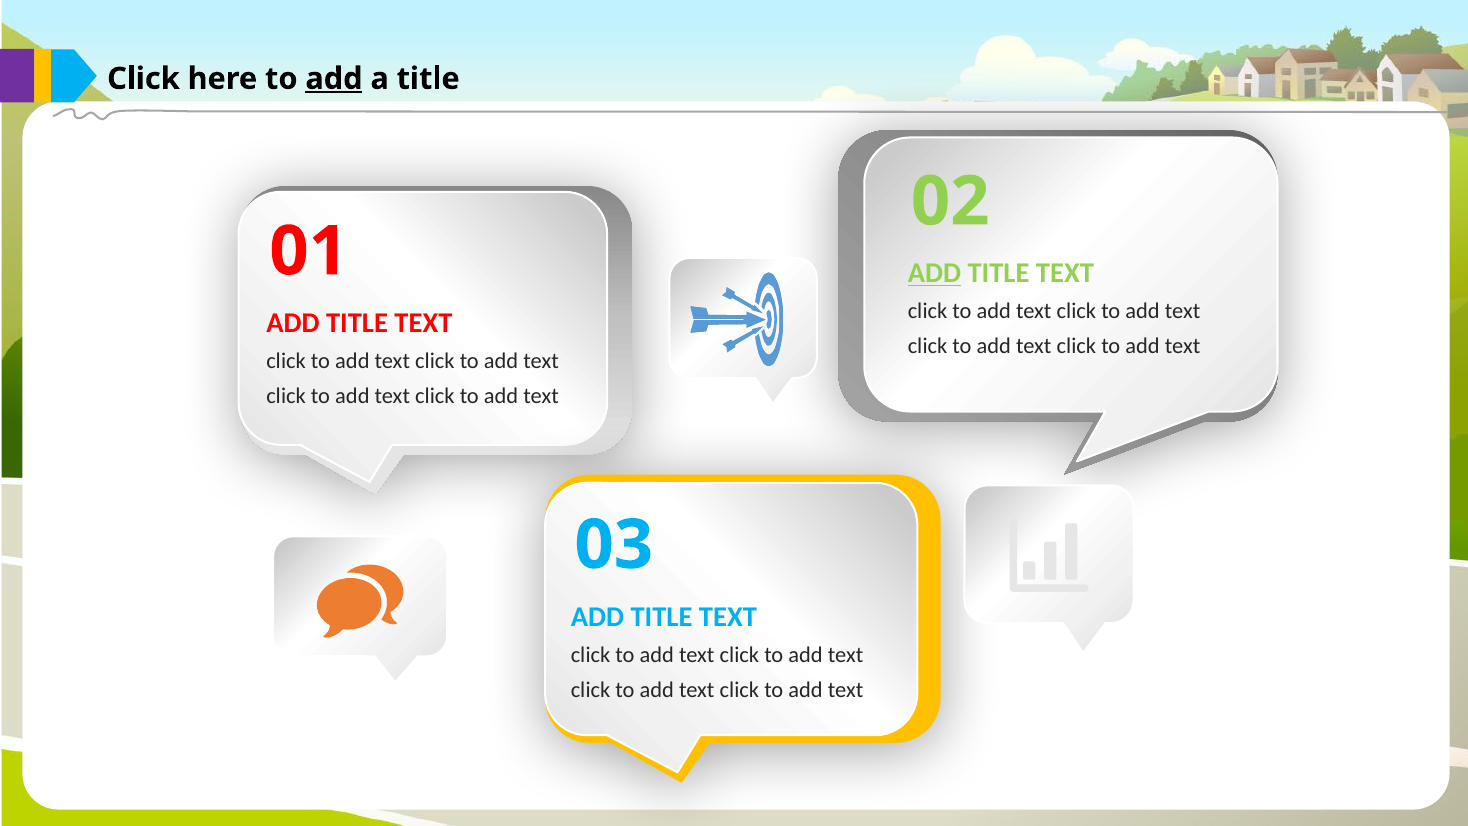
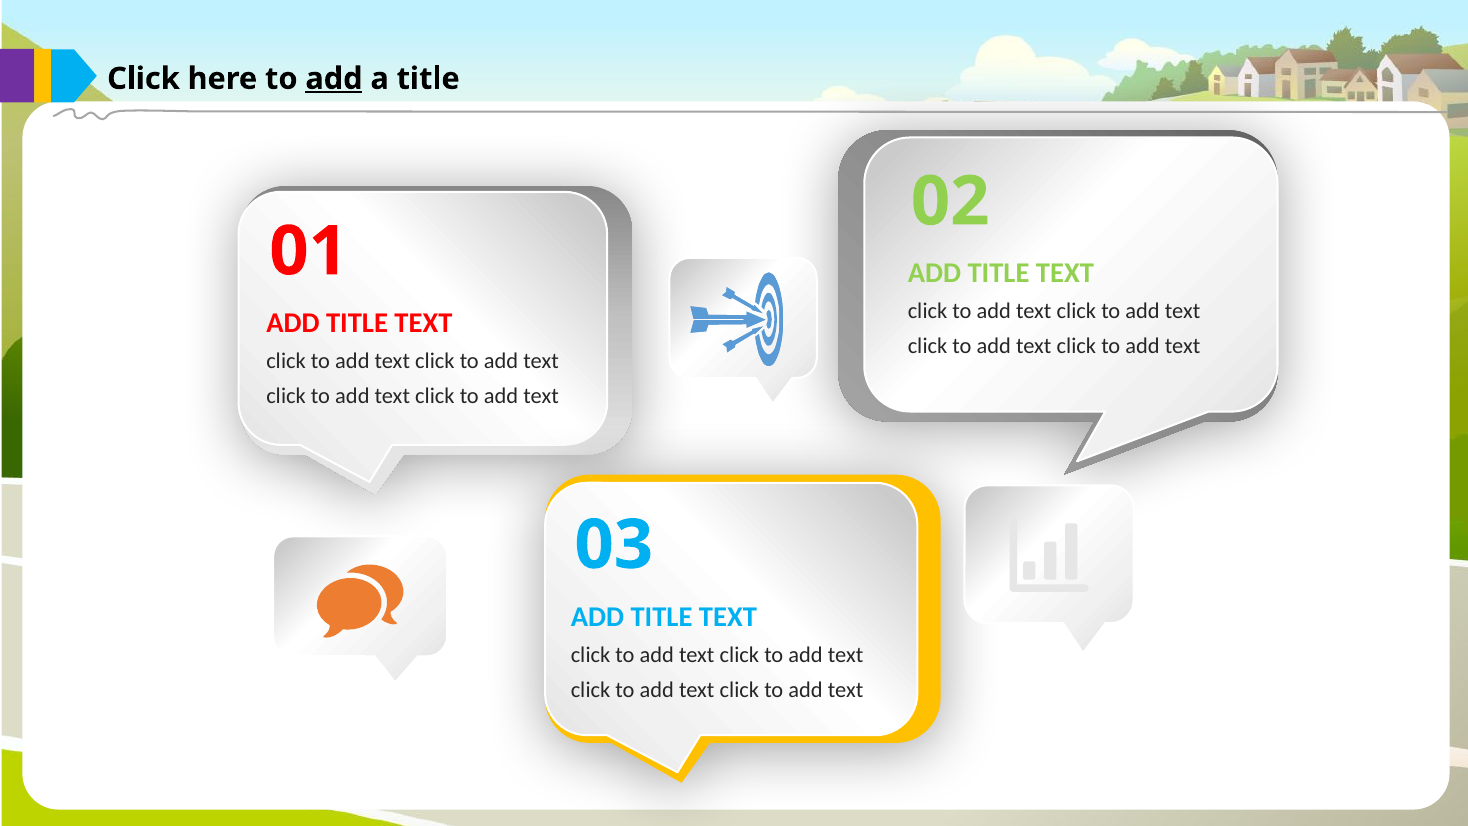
ADD at (935, 273) underline: present -> none
